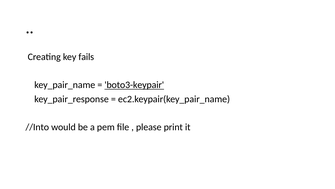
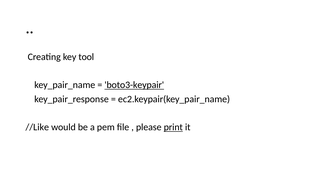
fails: fails -> tool
//Into: //Into -> //Like
print underline: none -> present
